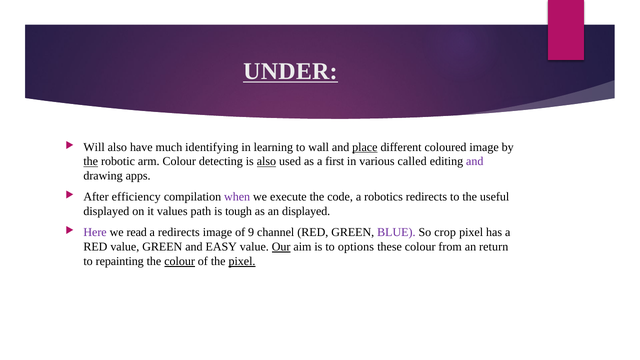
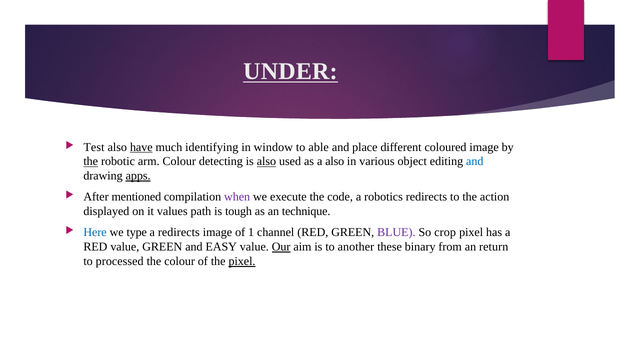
Will: Will -> Test
have underline: none -> present
learning: learning -> window
wall: wall -> able
place underline: present -> none
a first: first -> also
called: called -> object
and at (475, 162) colour: purple -> blue
apps underline: none -> present
efficiency: efficiency -> mentioned
useful: useful -> action
an displayed: displayed -> technique
Here colour: purple -> blue
read: read -> type
9: 9 -> 1
options: options -> another
these colour: colour -> binary
repainting: repainting -> processed
colour at (180, 261) underline: present -> none
